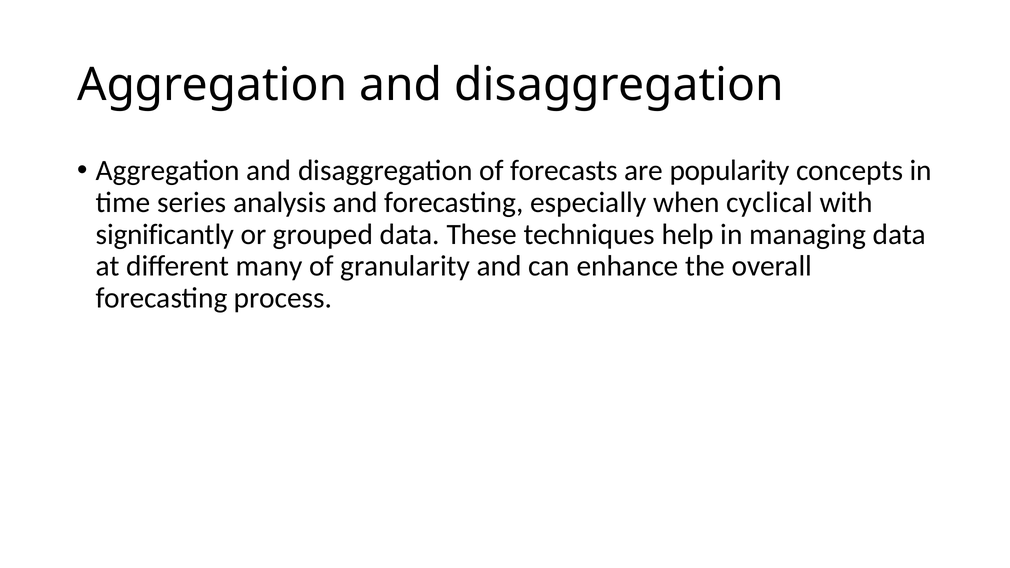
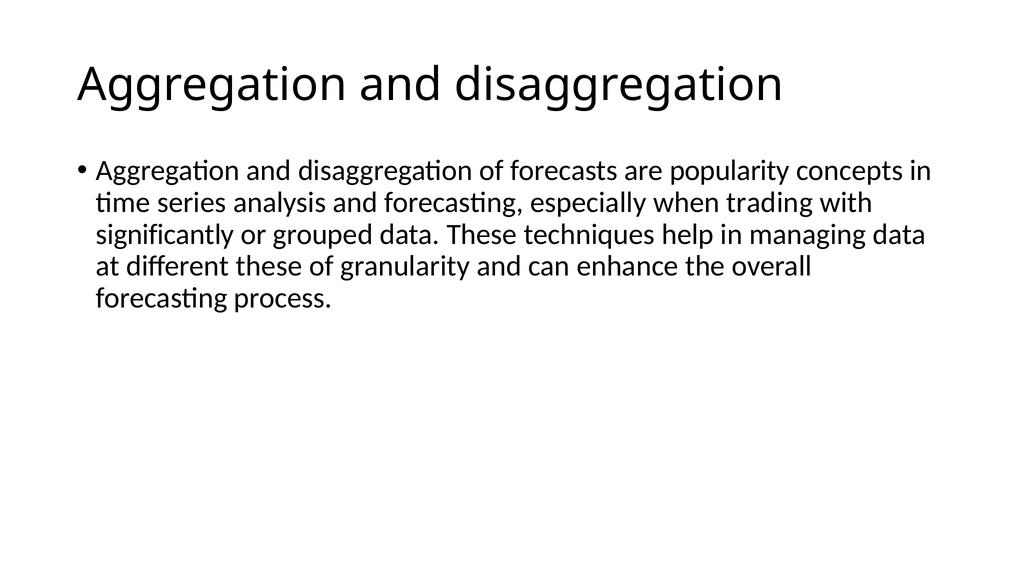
cyclical: cyclical -> trading
different many: many -> these
